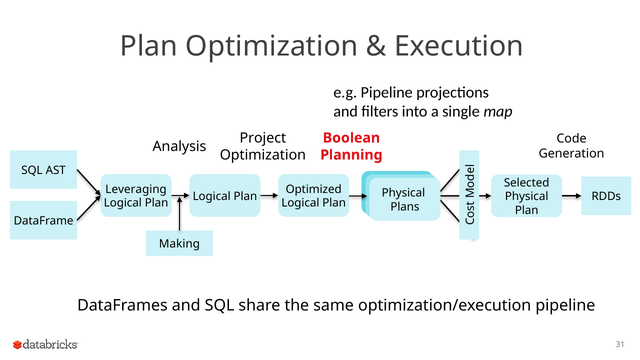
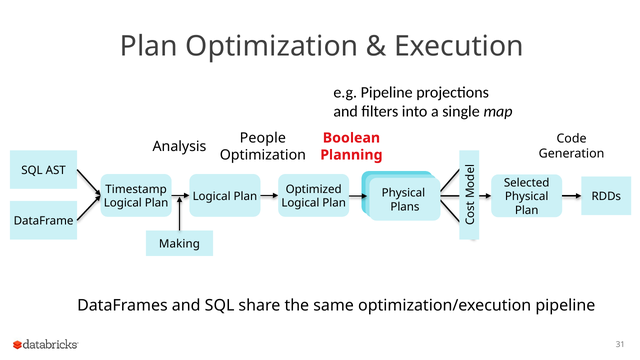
Project: Project -> People
Leveraging: Leveraging -> Timestamp
